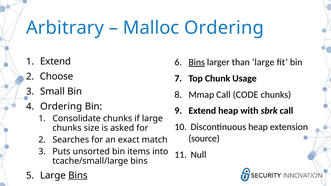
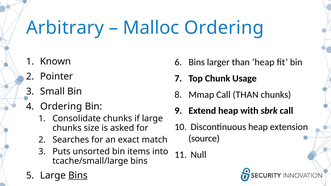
Bins at (197, 62) underline: present -> none
than large: large -> heap
Extend at (55, 61): Extend -> Known
Choose: Choose -> Pointer
Call CODE: CODE -> THAN
